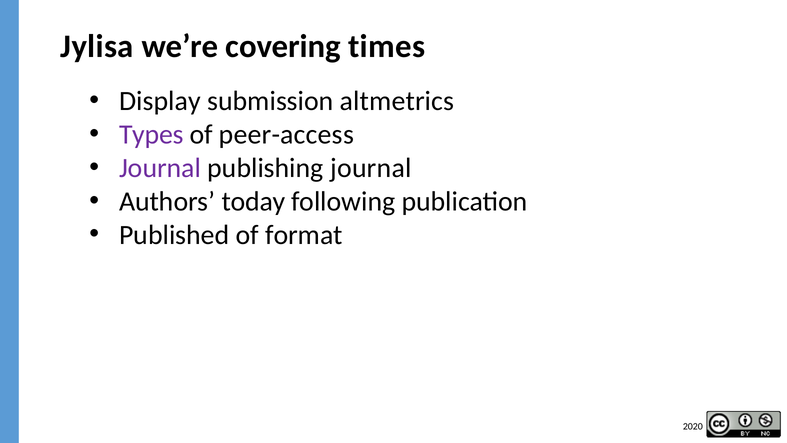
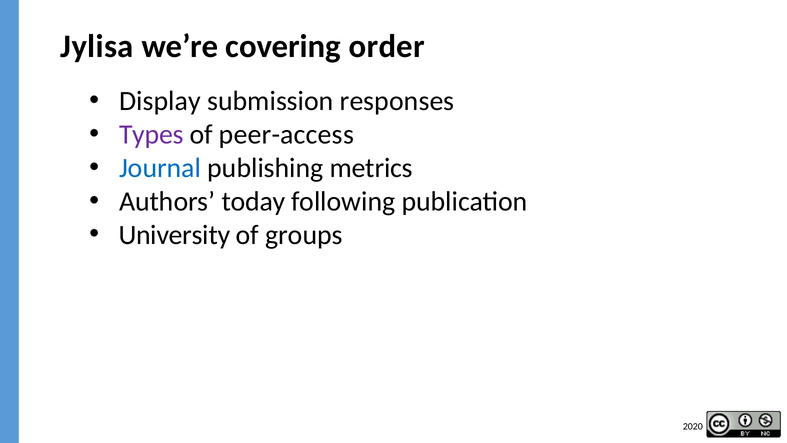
times: times -> order
altmetrics: altmetrics -> responses
Journal at (160, 168) colour: purple -> blue
publishing journal: journal -> metrics
Published: Published -> University
format: format -> groups
